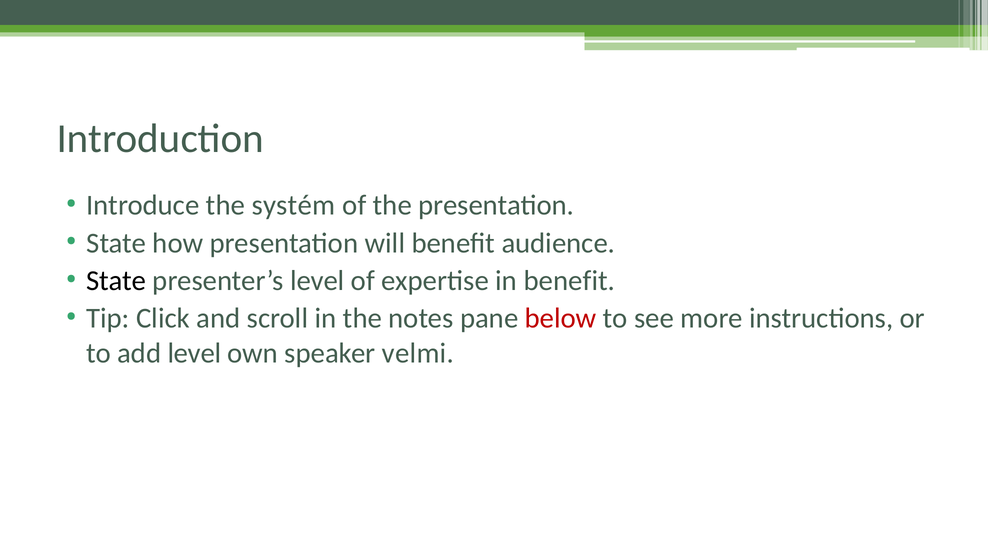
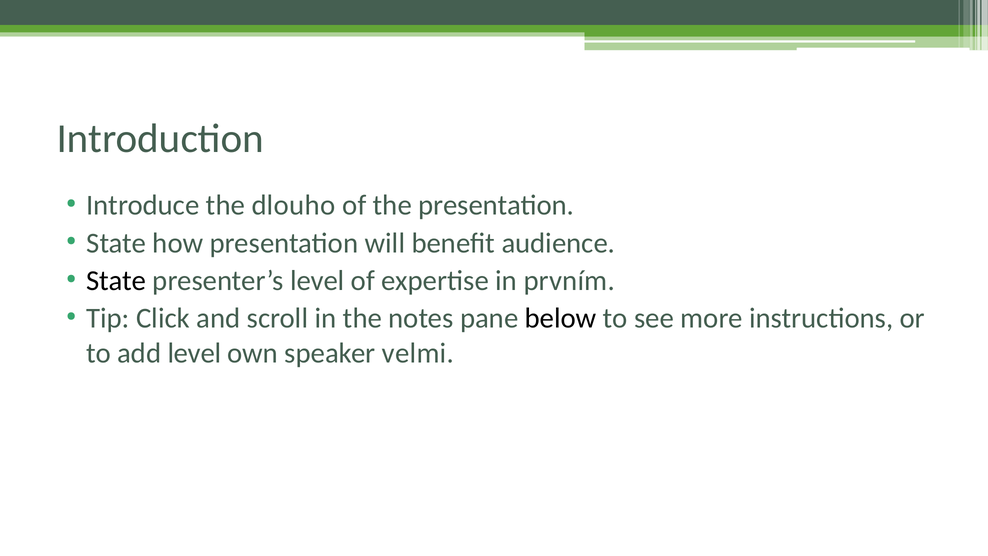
systém: systém -> dlouho
in benefit: benefit -> prvním
below colour: red -> black
